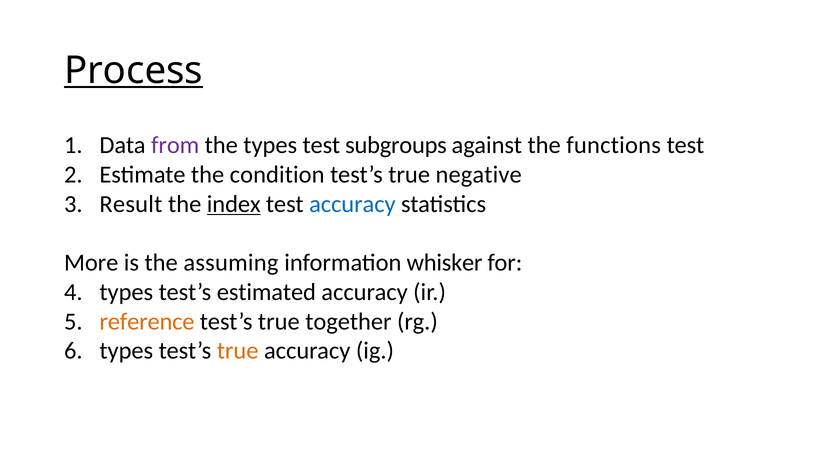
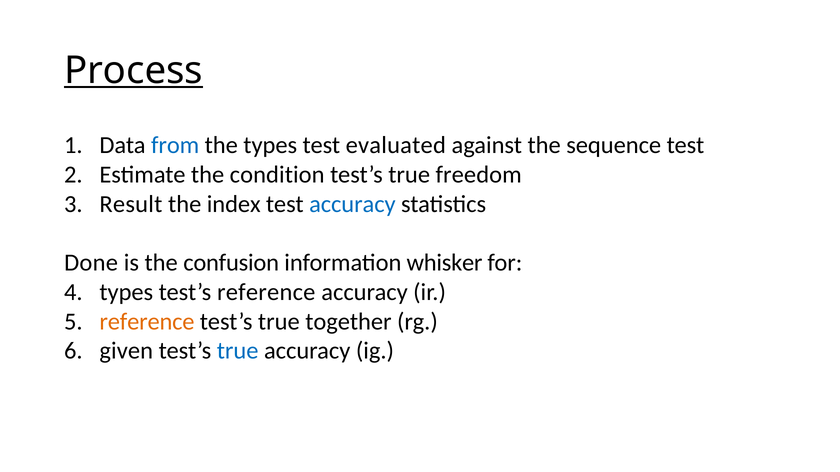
from colour: purple -> blue
subgroups: subgroups -> evaluated
functions: functions -> sequence
negative: negative -> freedom
index underline: present -> none
More: More -> Done
assuming: assuming -> confusion
test’s estimated: estimated -> reference
types at (126, 351): types -> given
true at (238, 351) colour: orange -> blue
